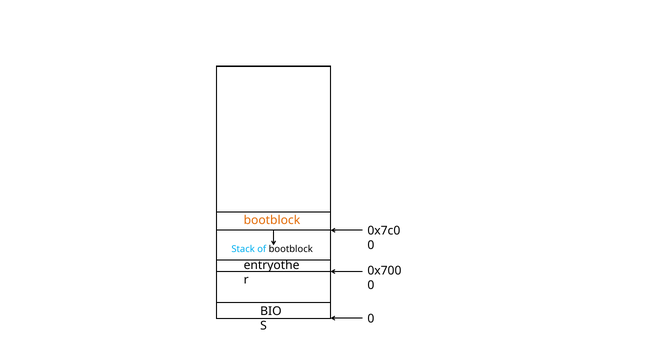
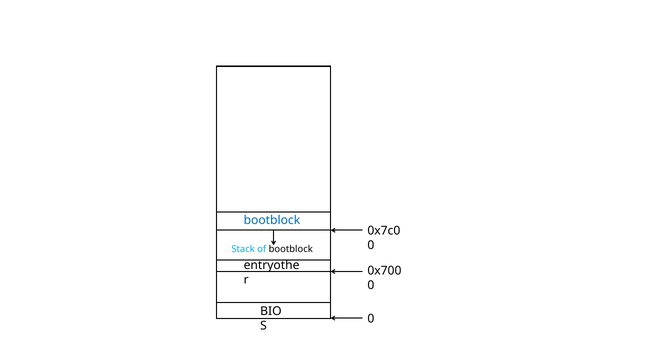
bootblock at (272, 220) colour: orange -> blue
